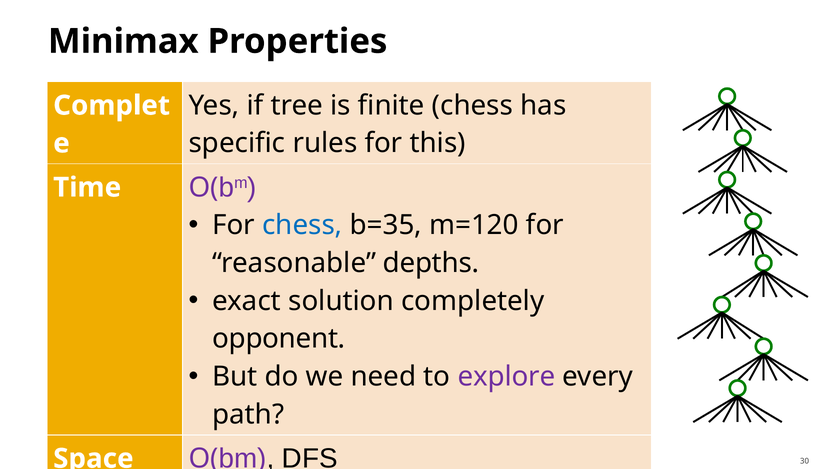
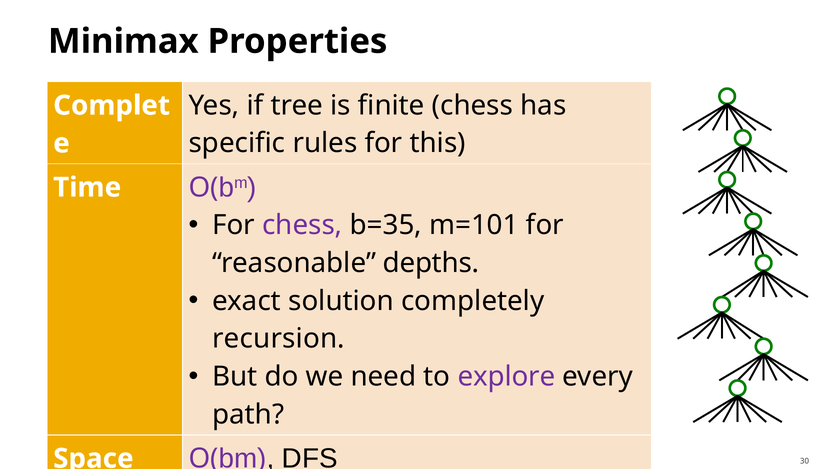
chess at (302, 225) colour: blue -> purple
m=120: m=120 -> m=101
opponent at (279, 339): opponent -> recursion
